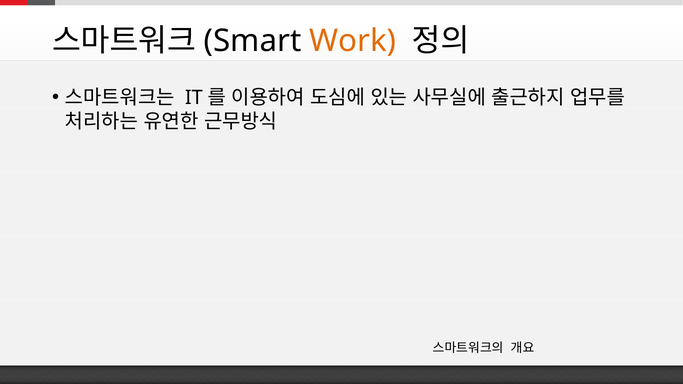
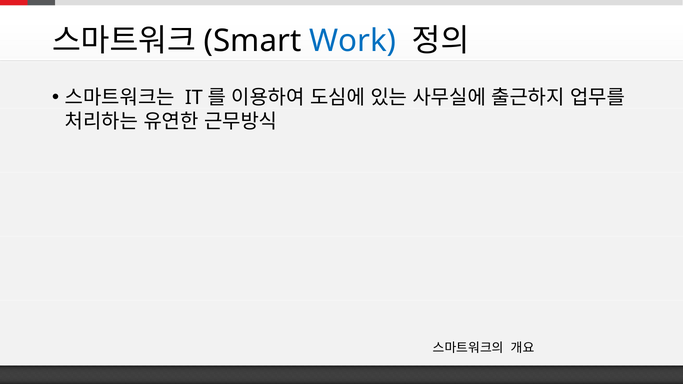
Work colour: orange -> blue
